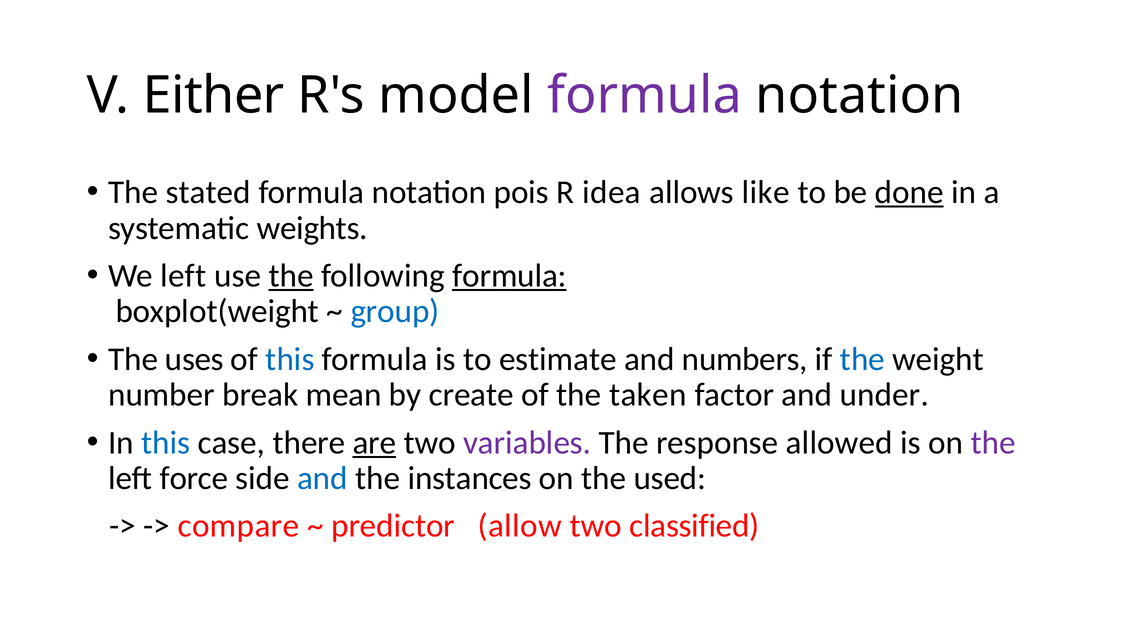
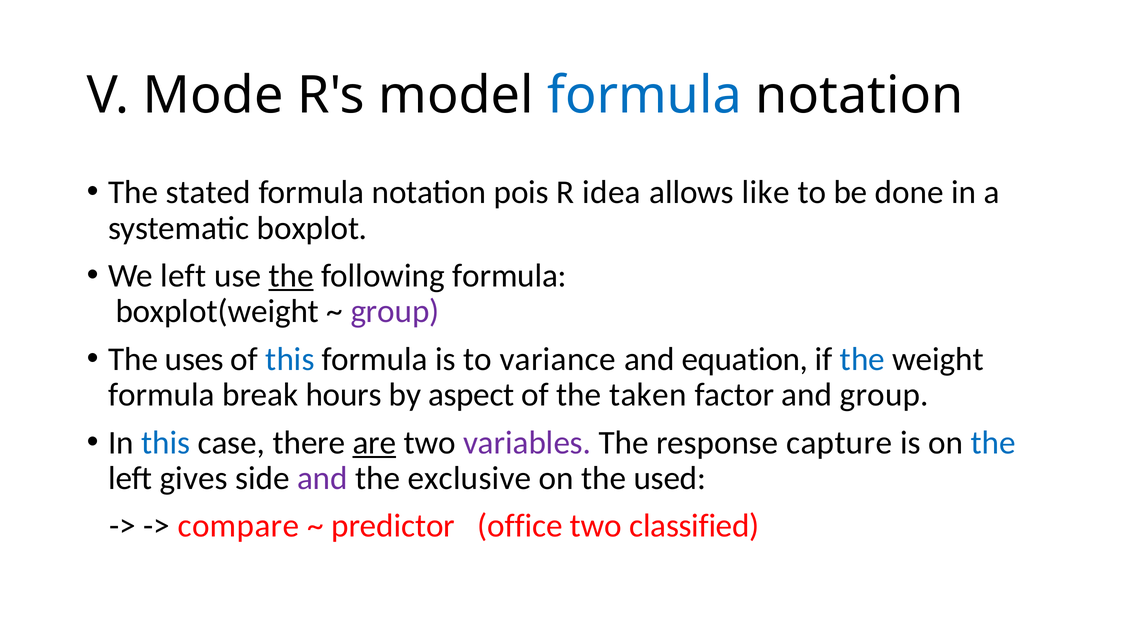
Either: Either -> Mode
formula at (645, 96) colour: purple -> blue
done underline: present -> none
weights: weights -> boxplot
formula at (510, 276) underline: present -> none
group at (395, 312) colour: blue -> purple
estimate: estimate -> variance
numbers: numbers -> equation
number at (161, 395): number -> formula
mean: mean -> hours
create: create -> aspect
and under: under -> group
allowed: allowed -> capture
the at (993, 443) colour: purple -> blue
force: force -> gives
and at (322, 478) colour: blue -> purple
instances: instances -> exclusive
allow: allow -> office
